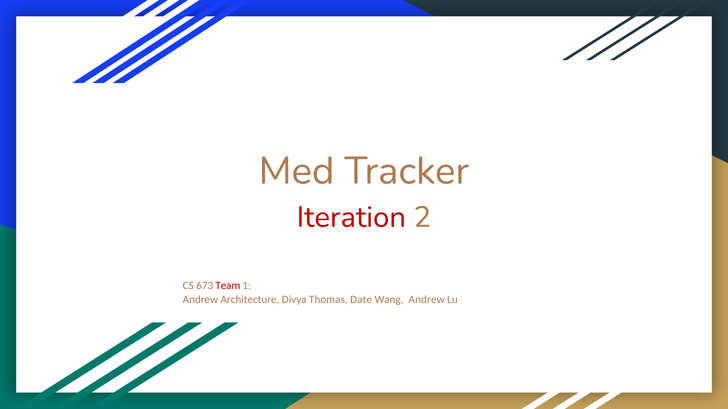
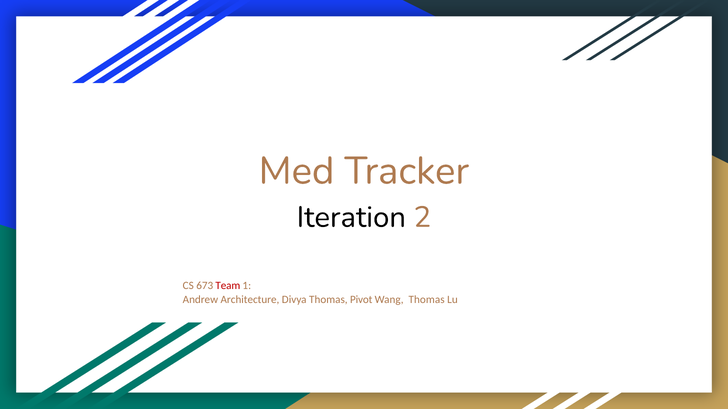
Iteration colour: red -> black
Date: Date -> Pivot
Wang Andrew: Andrew -> Thomas
